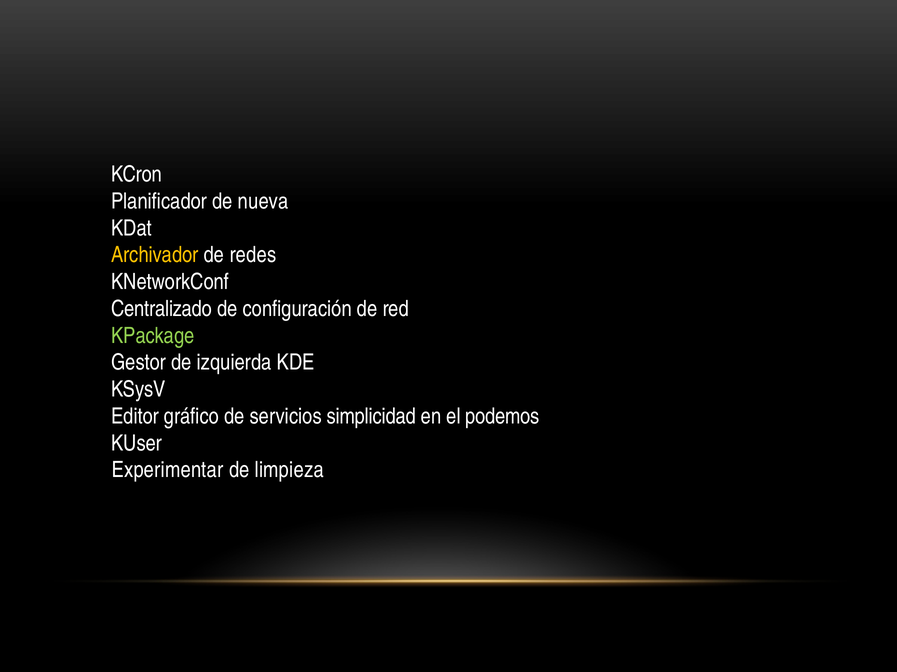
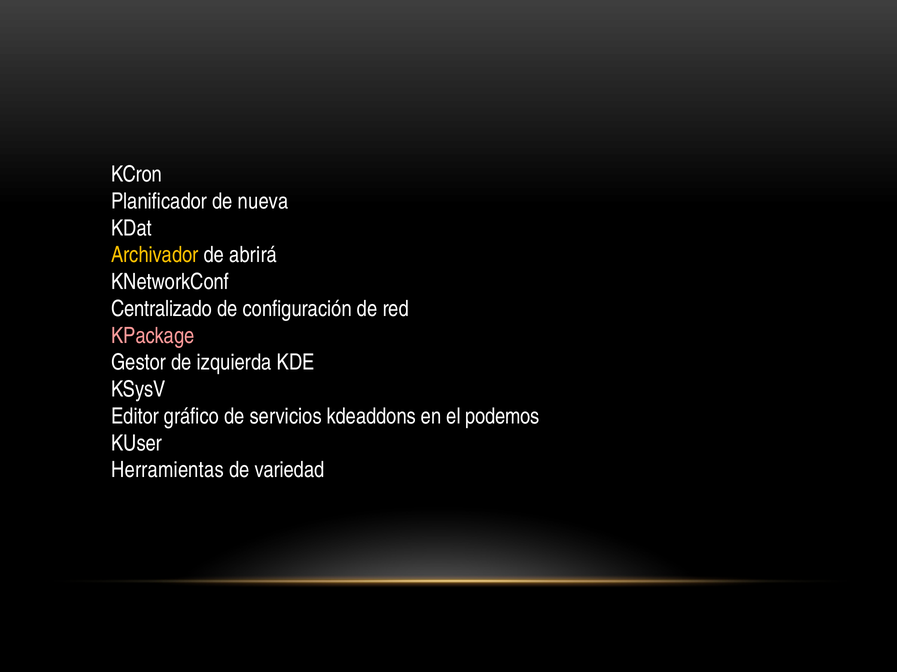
redes: redes -> abrirá
KPackage colour: light green -> pink
simplicidad: simplicidad -> kdeaddons
Experimentar: Experimentar -> Herramientas
limpieza: limpieza -> variedad
